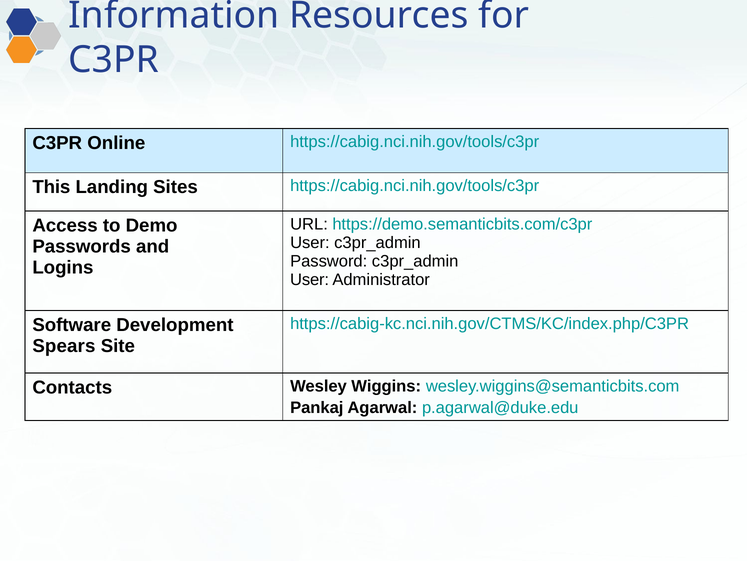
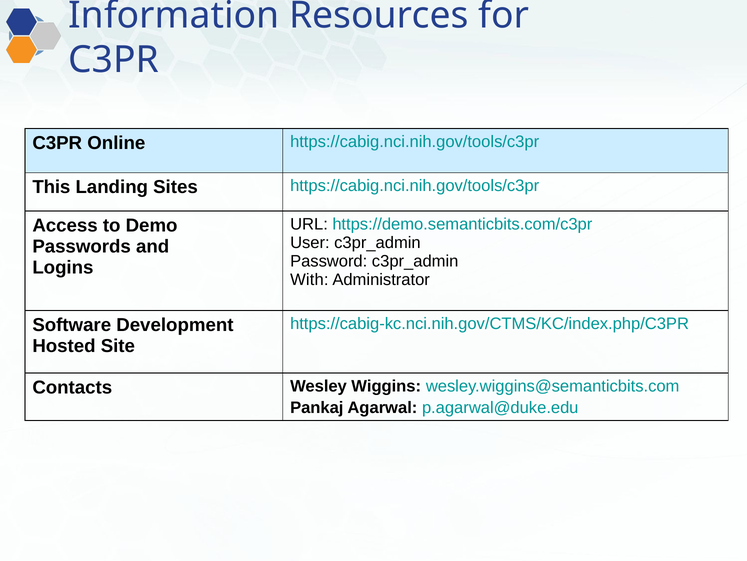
User at (310, 279): User -> With
Spears: Spears -> Hosted
